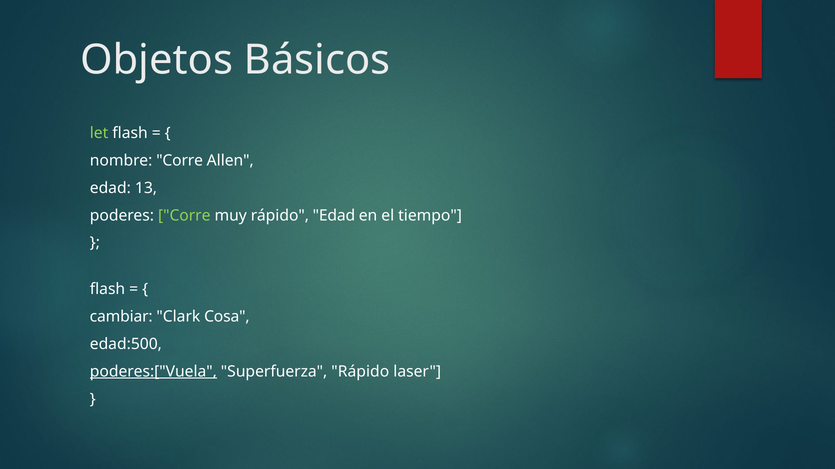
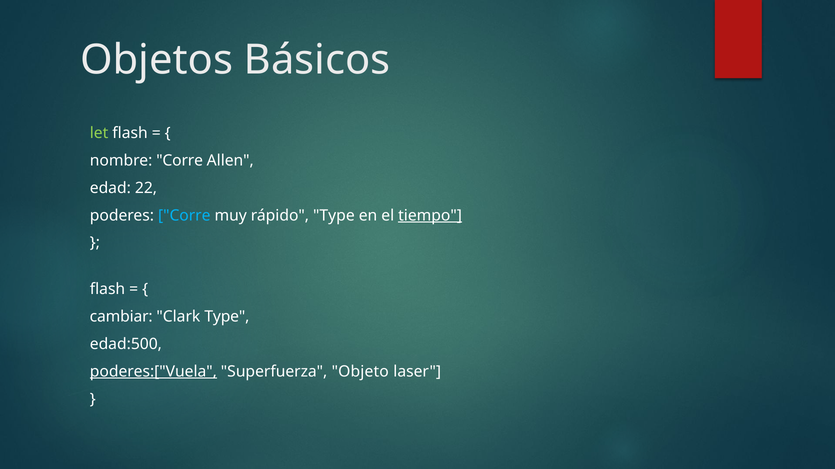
13: 13 -> 22
Corre at (184, 216) colour: light green -> light blue
rápido Edad: Edad -> Type
tiempo underline: none -> present
Clark Cosa: Cosa -> Type
Superfuerza Rápido: Rápido -> Objeto
